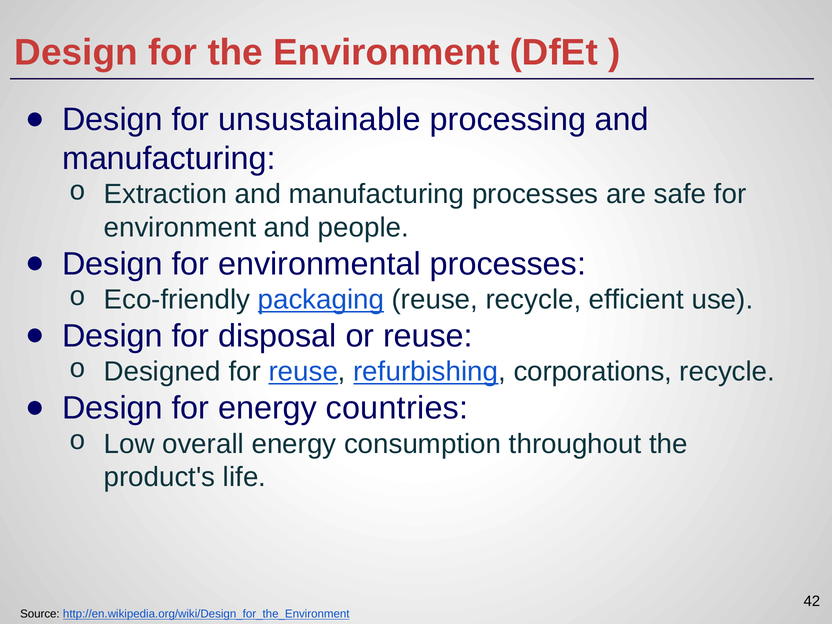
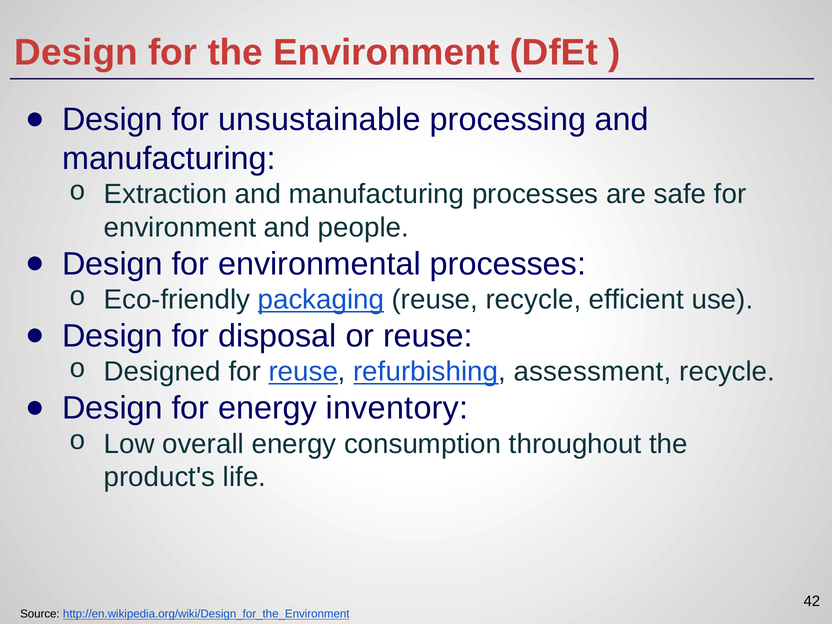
corporations: corporations -> assessment
countries: countries -> inventory
